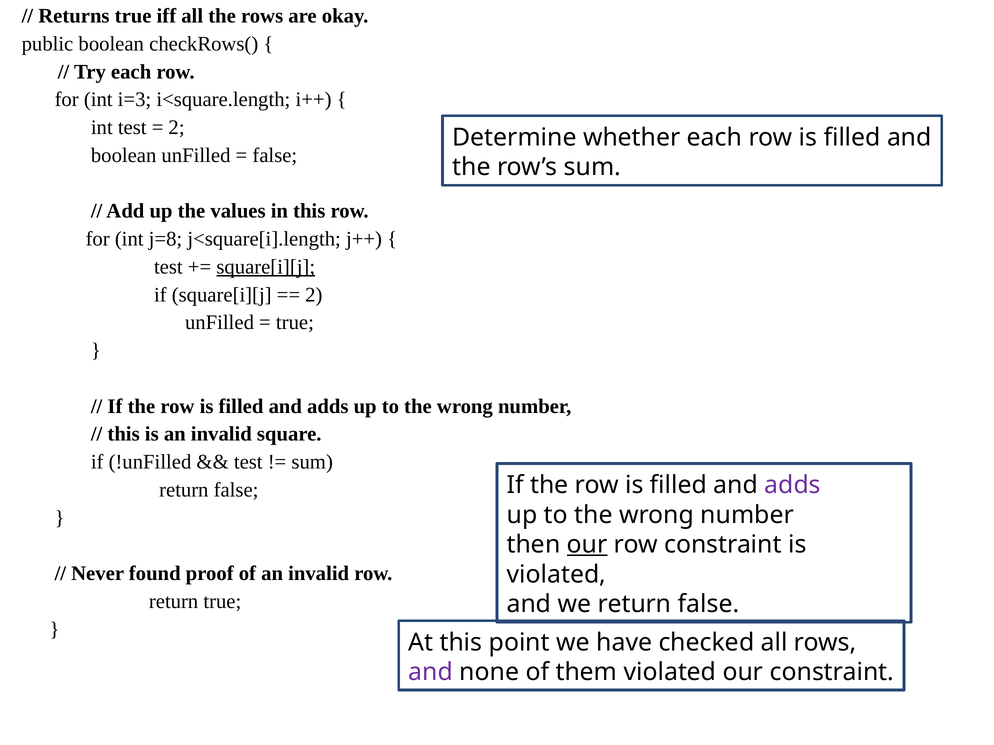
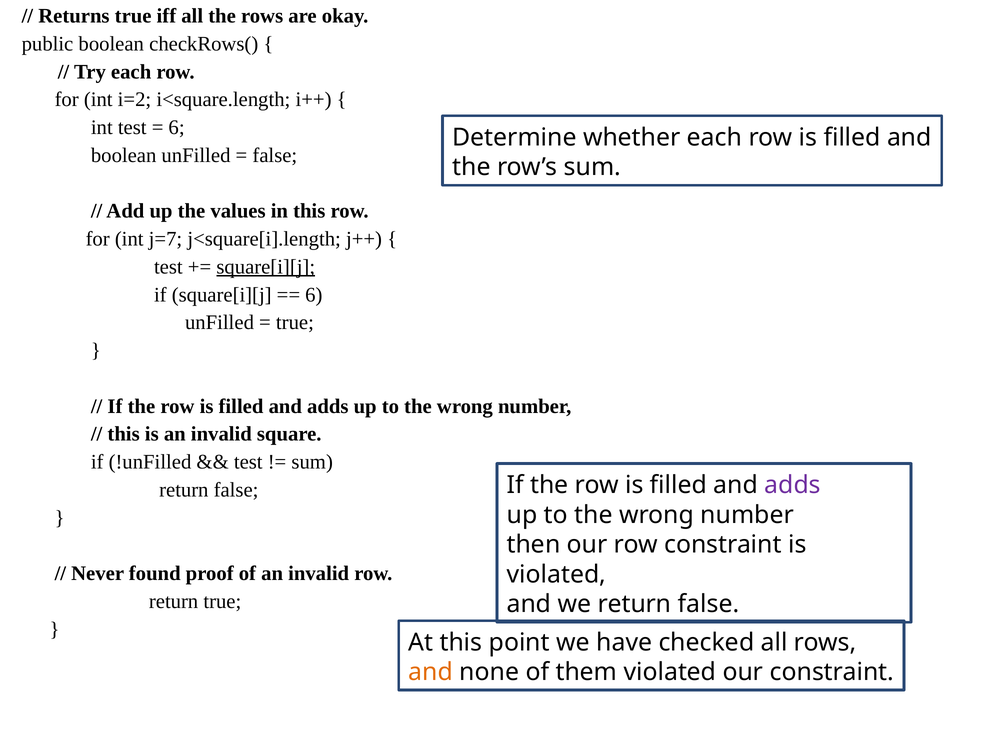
i=3: i=3 -> i=2
2 at (177, 128): 2 -> 6
j=8: j=8 -> j=7
2 at (314, 295): 2 -> 6
our at (587, 545) underline: present -> none
and at (431, 673) colour: purple -> orange
